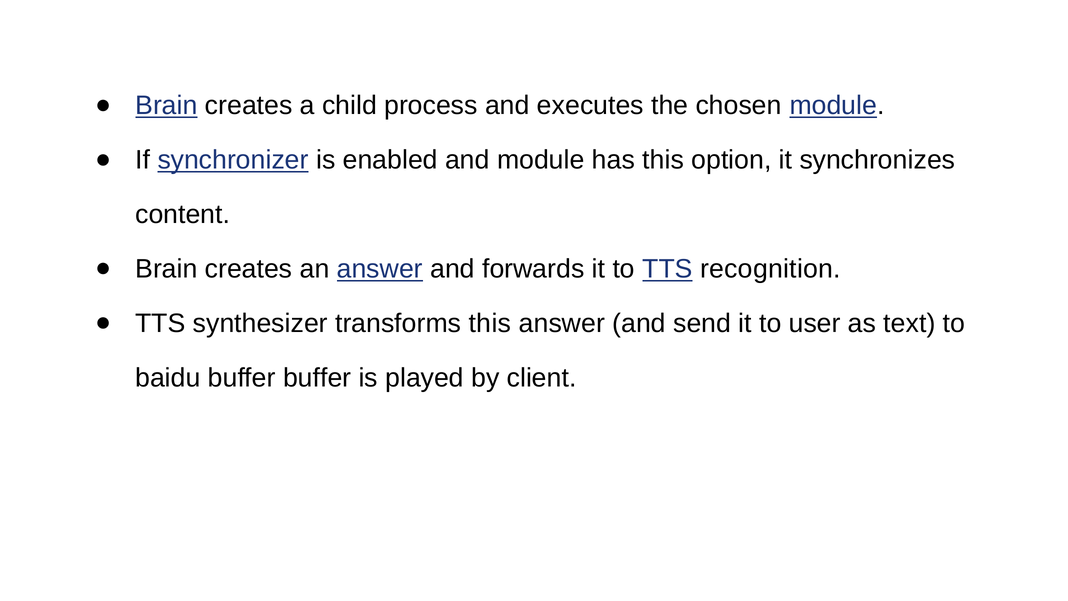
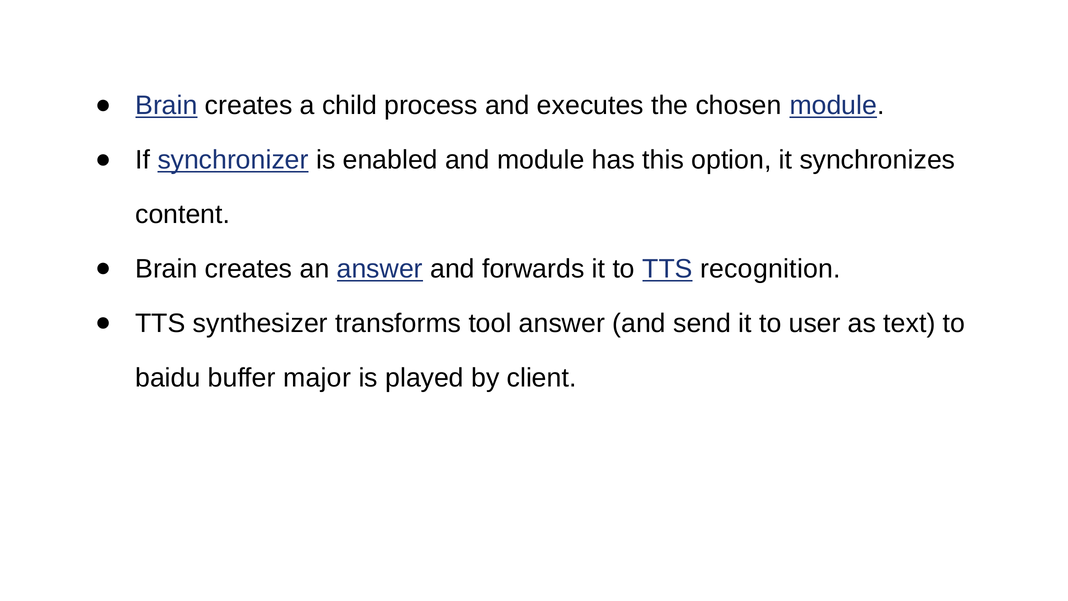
transforms this: this -> tool
buffer buffer: buffer -> major
